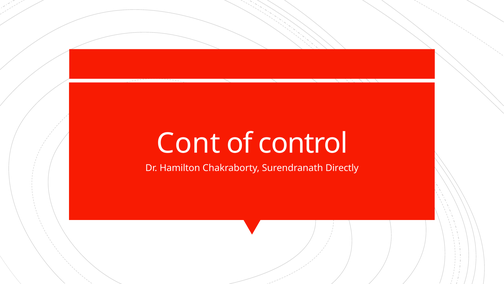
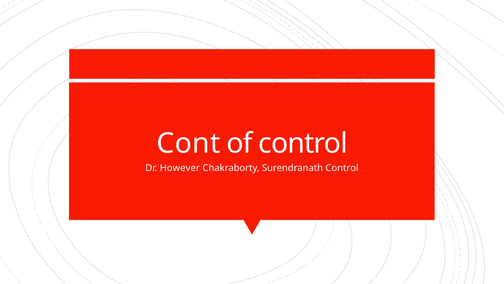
Hamilton: Hamilton -> However
Surendranath Directly: Directly -> Control
